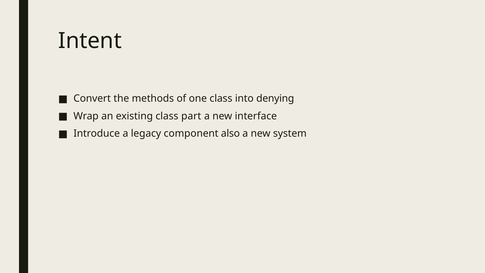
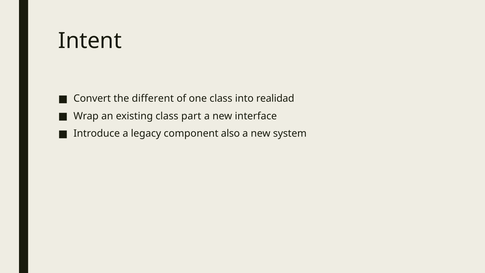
methods: methods -> different
denying: denying -> realidad
